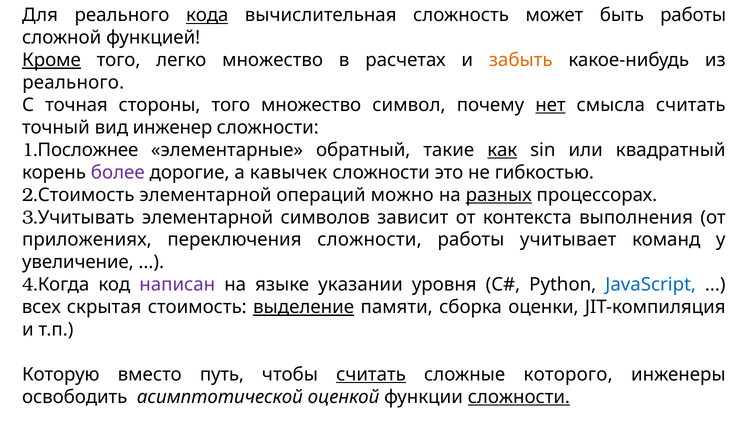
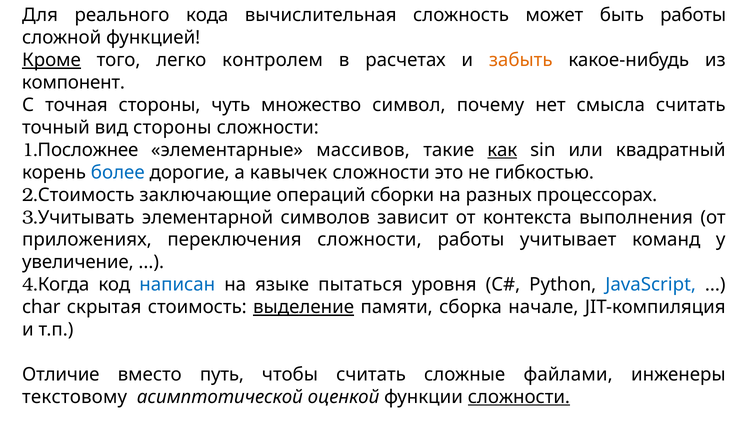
кода underline: present -> none
легко множество: множество -> контролем
реального at (73, 83): реального -> компонент
стороны того: того -> чуть
нет underline: present -> none
вид инженер: инженер -> стороны
обратный: обратный -> массивов
более colour: purple -> blue
Стоимость элементарной: элементарной -> заключающие
можно: можно -> сборки
разных underline: present -> none
написан colour: purple -> blue
указании: указании -> пытаться
всех: всех -> char
оценки: оценки -> начале
Которую: Которую -> Отличие
считать at (371, 374) underline: present -> none
которого: которого -> файлами
освободить: освободить -> текстовому
